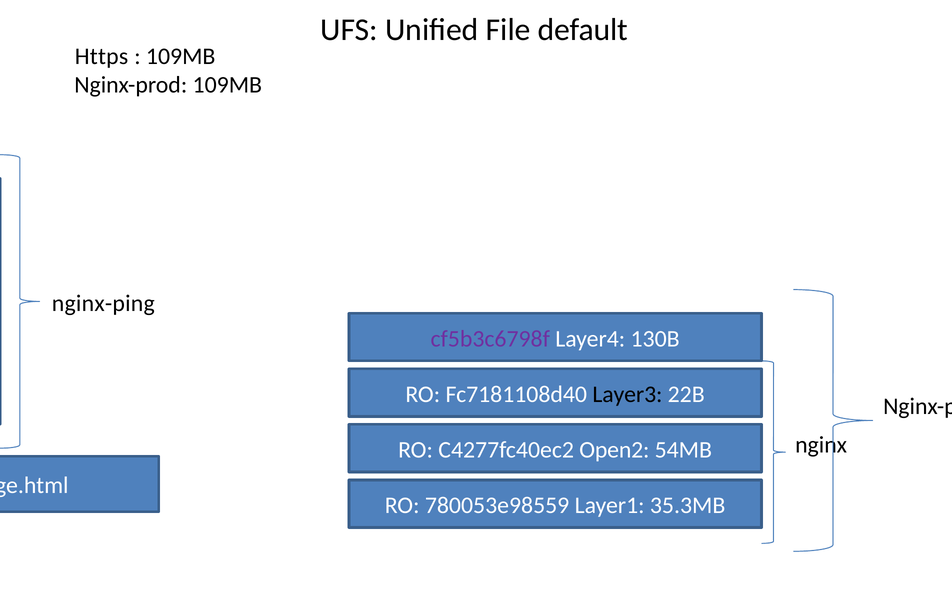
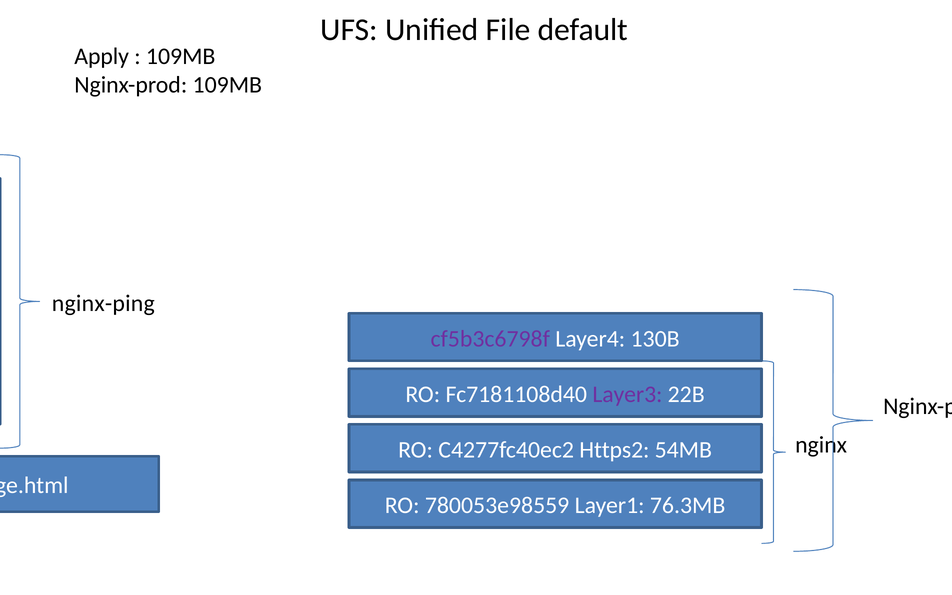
Https: Https -> Apply
Layer3 colour: black -> purple
Open2: Open2 -> Https2
35.3MB: 35.3MB -> 76.3MB
